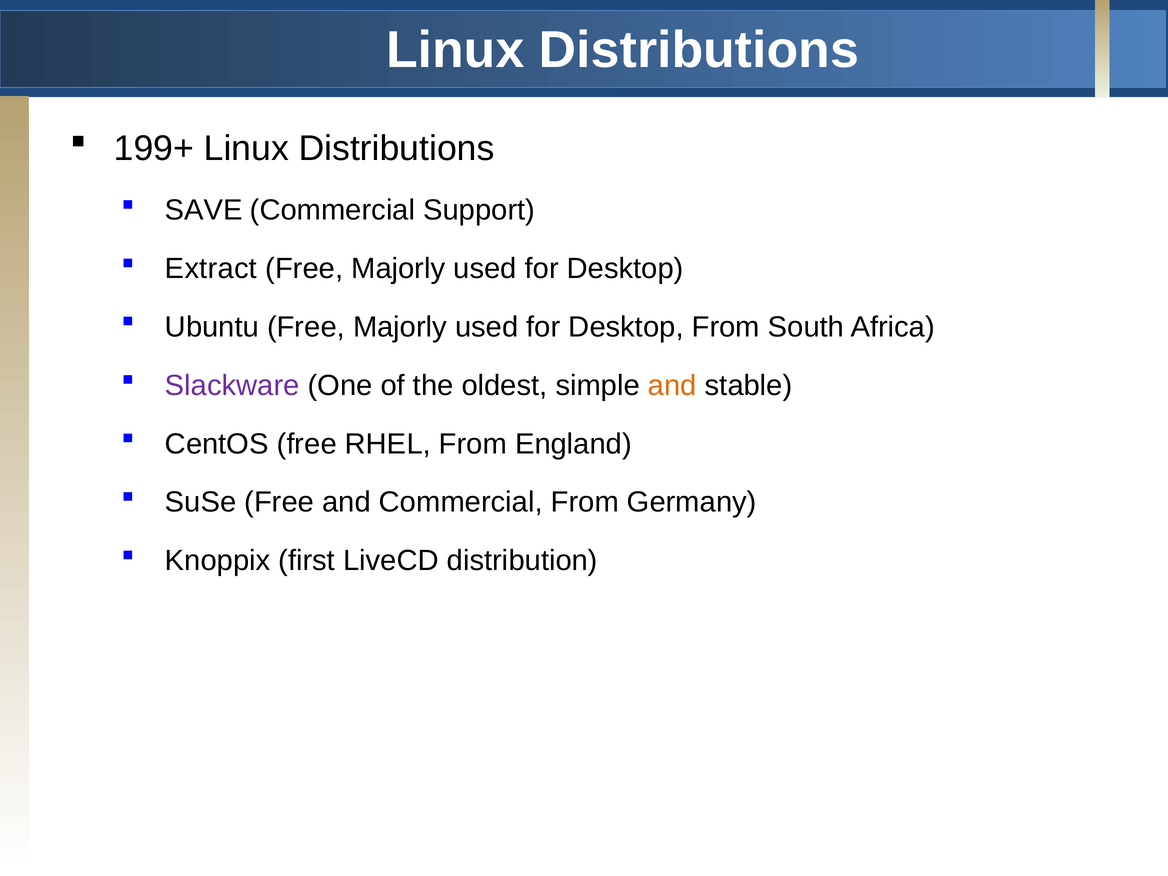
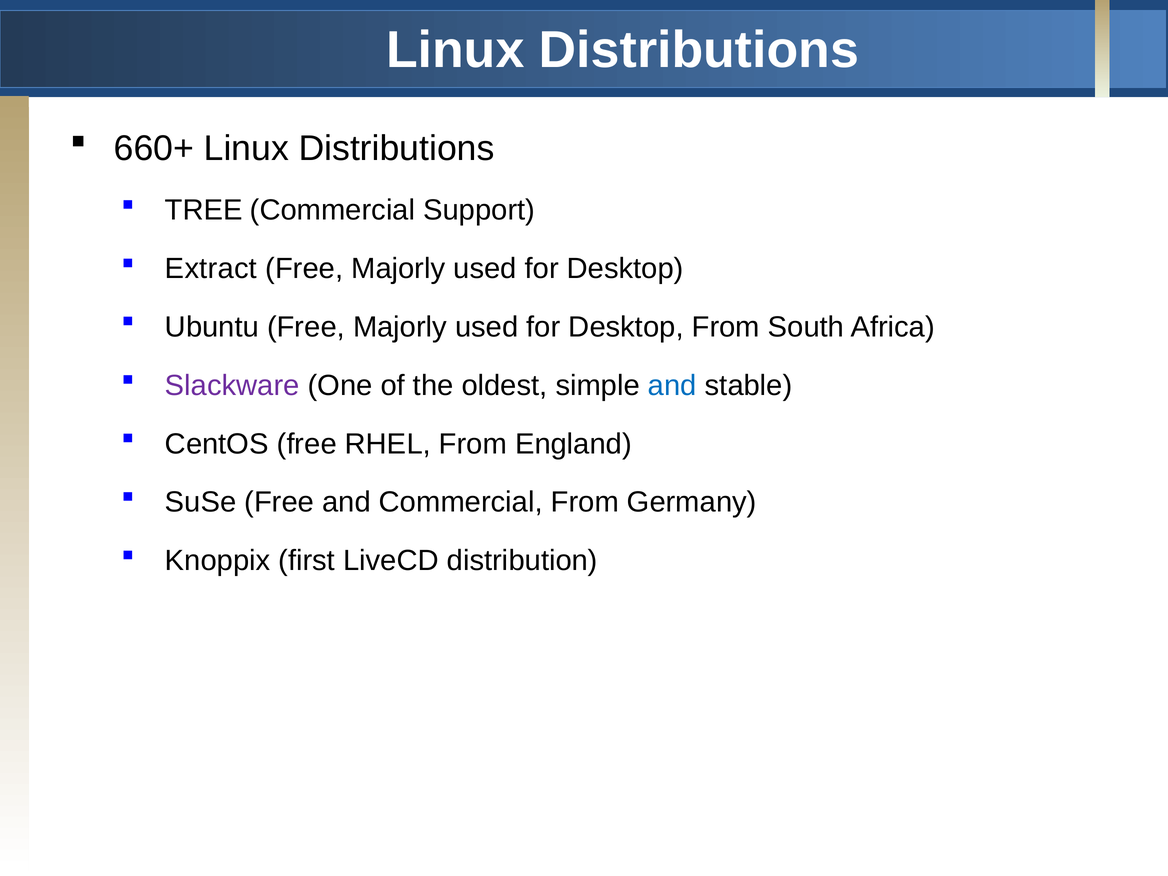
199+: 199+ -> 660+
SAVE: SAVE -> TREE
and at (672, 386) colour: orange -> blue
